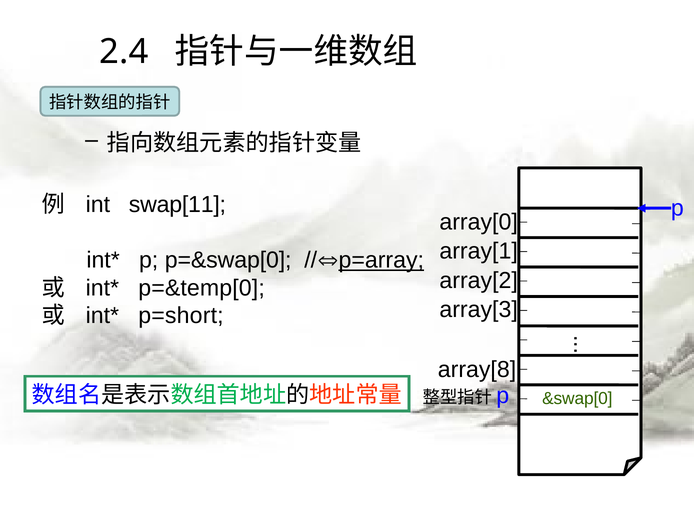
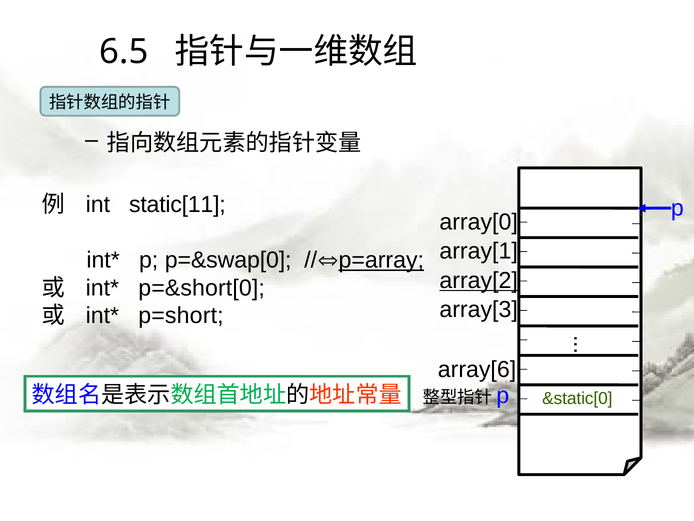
2.4: 2.4 -> 6.5
swap[11: swap[11 -> static[11
array[2 underline: none -> present
p=&temp[0: p=&temp[0 -> p=&short[0
array[8: array[8 -> array[6
&swap[0: &swap[0 -> &static[0
